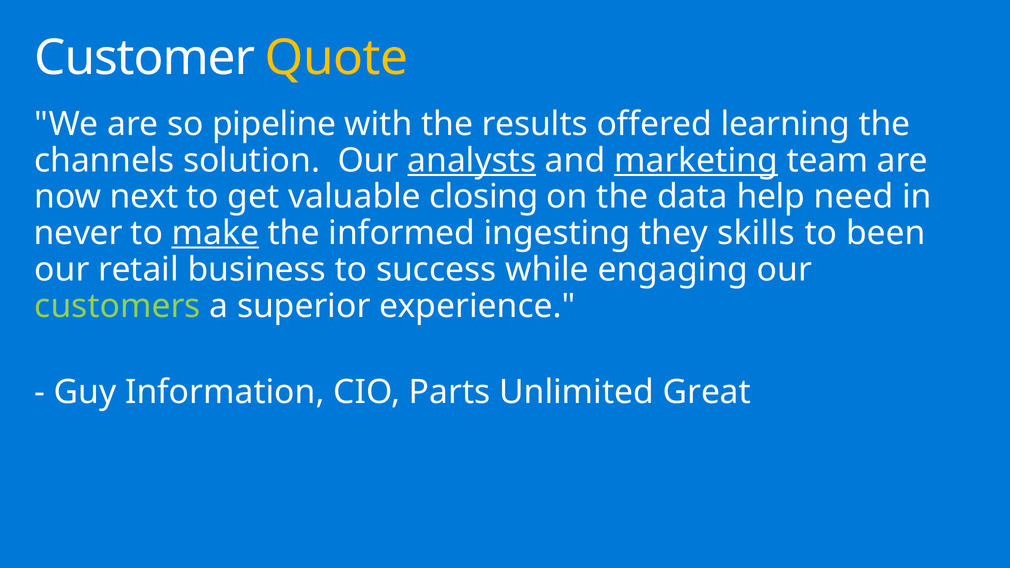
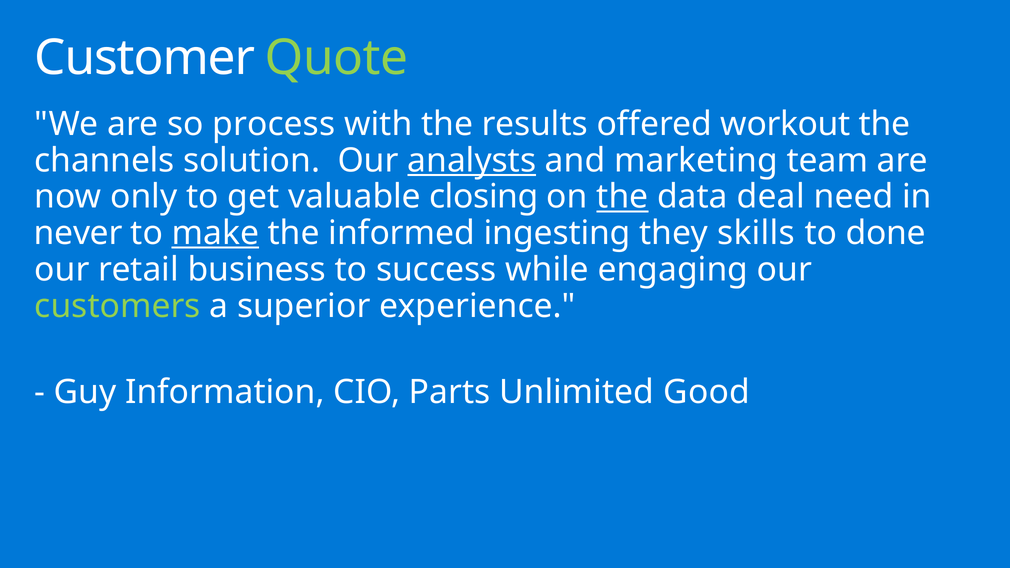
Quote colour: yellow -> light green
pipeline: pipeline -> process
learning: learning -> workout
marketing underline: present -> none
next: next -> only
the at (622, 197) underline: none -> present
help: help -> deal
been: been -> done
Great: Great -> Good
